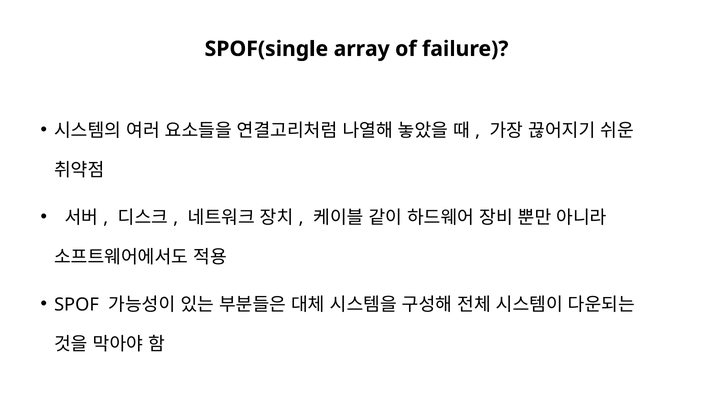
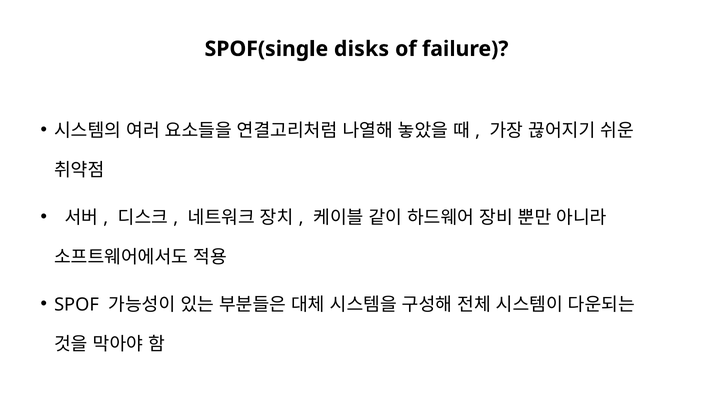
array: array -> disks
